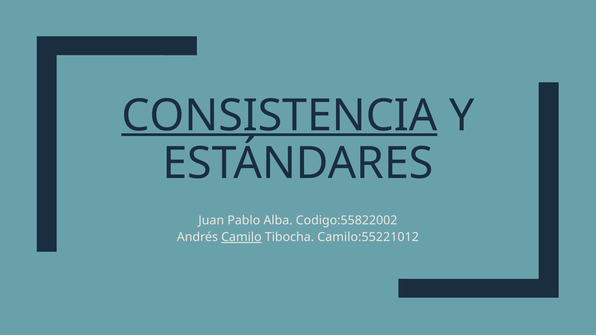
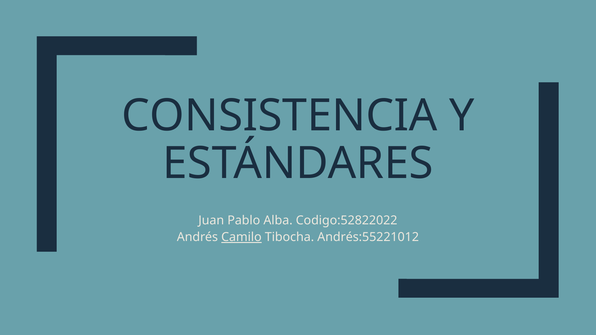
CONSISTENCIA underline: present -> none
Codigo:55822002: Codigo:55822002 -> Codigo:52822022
Camilo:55221012: Camilo:55221012 -> Andrés:55221012
